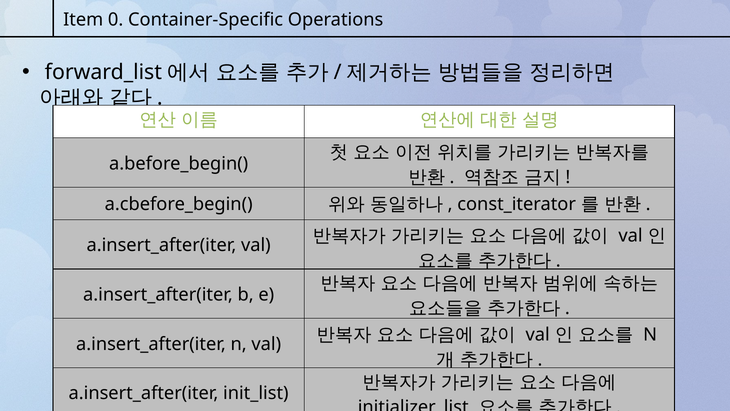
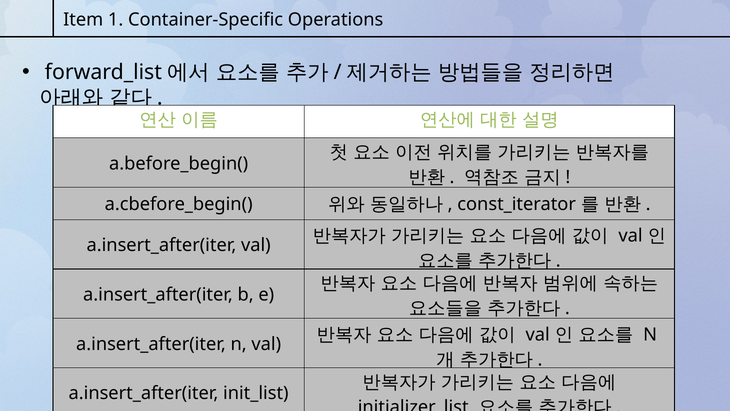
0: 0 -> 1
